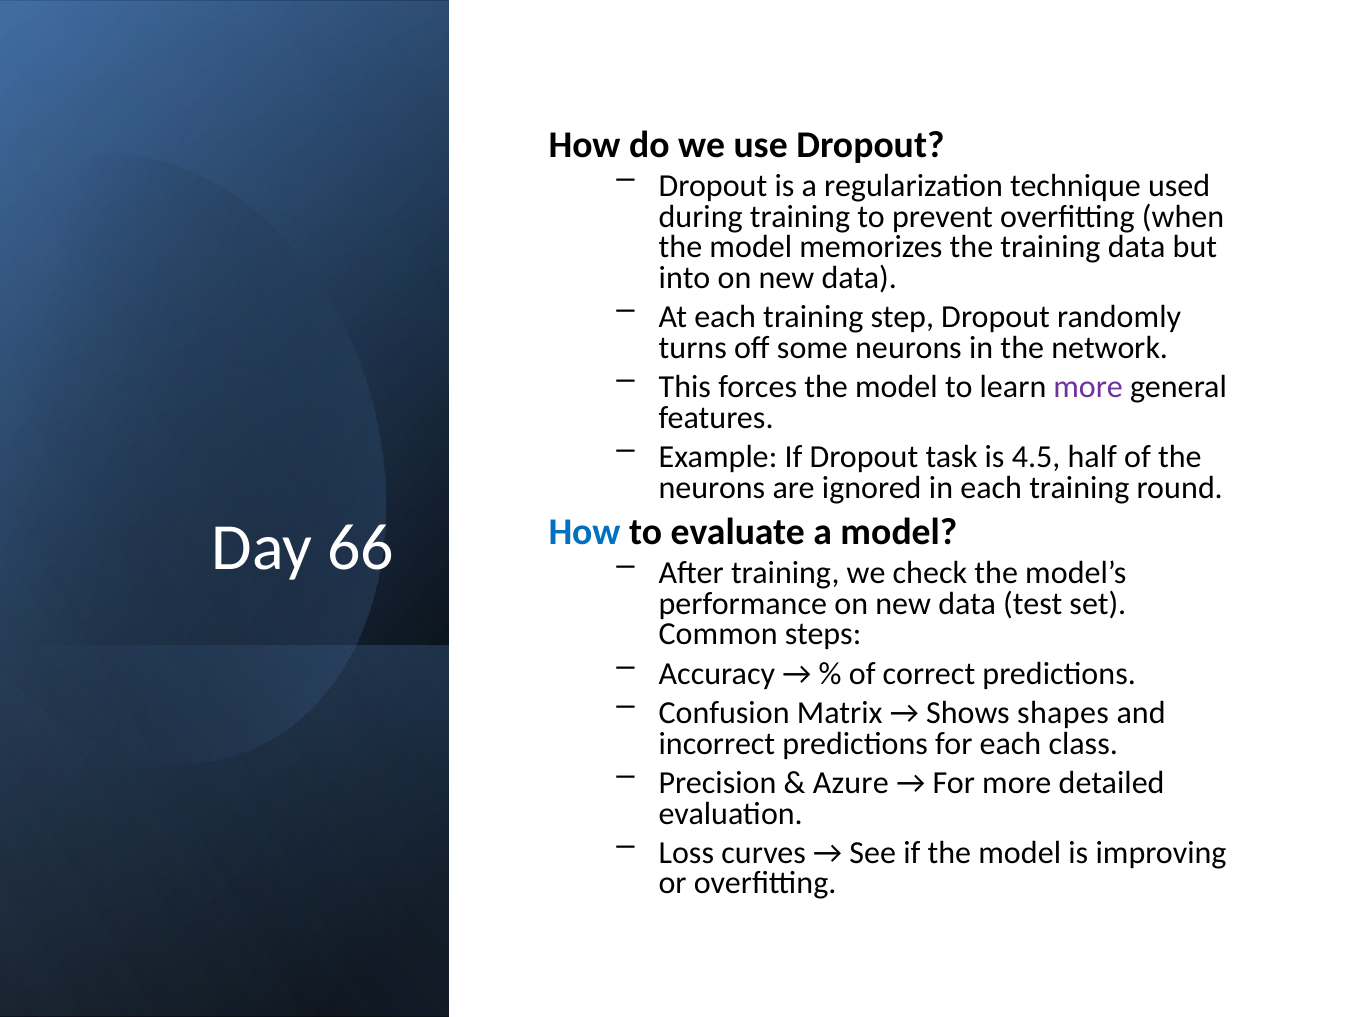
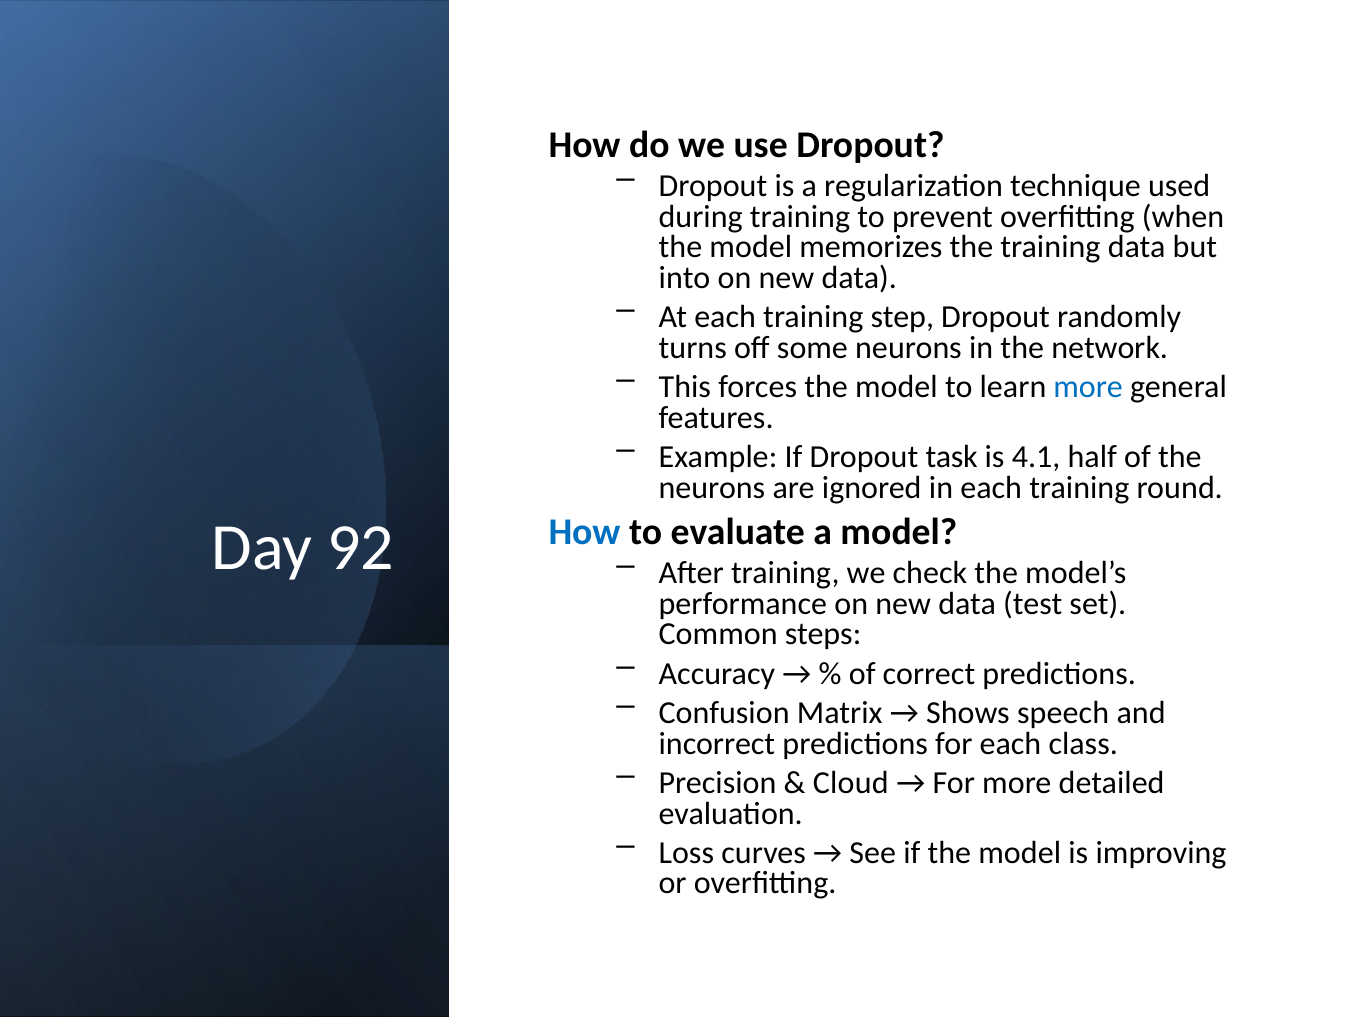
more at (1088, 387) colour: purple -> blue
4.5: 4.5 -> 4.1
66: 66 -> 92
shapes: shapes -> speech
Azure: Azure -> Cloud
